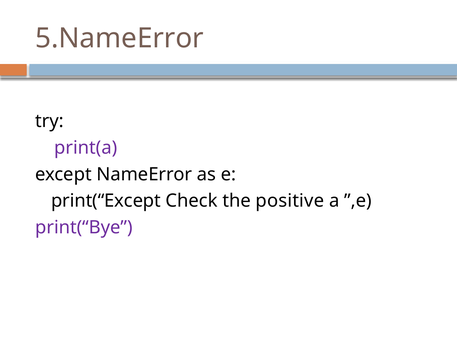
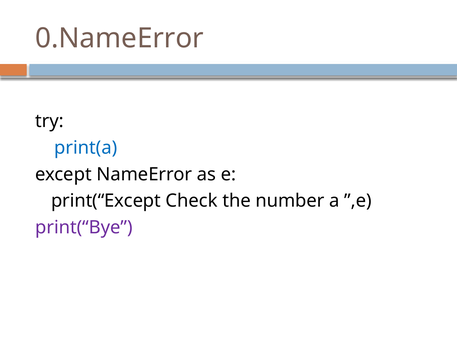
5.NameError: 5.NameError -> 0.NameError
print(a colour: purple -> blue
positive: positive -> number
